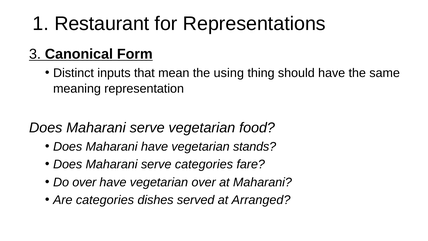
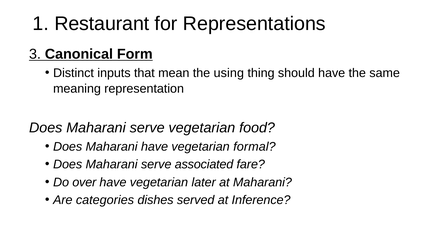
stands: stands -> formal
serve categories: categories -> associated
vegetarian over: over -> later
Arranged: Arranged -> Inference
